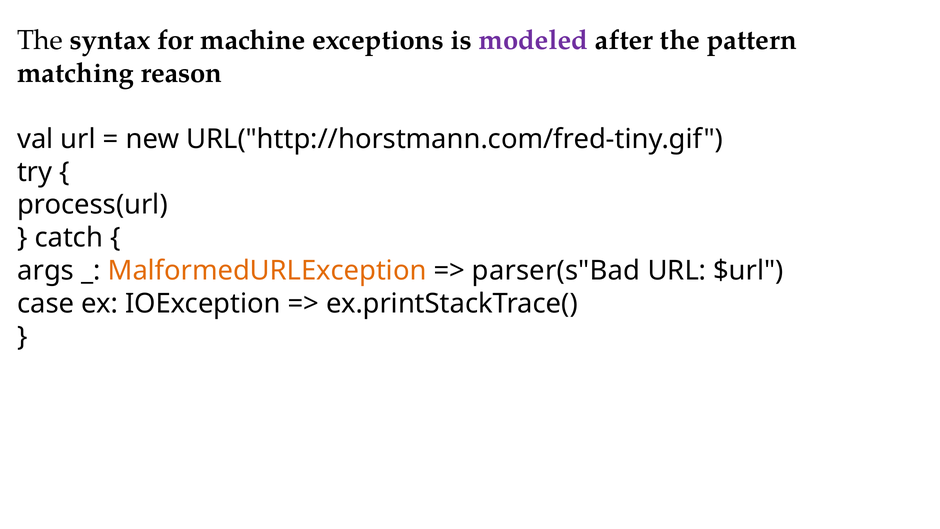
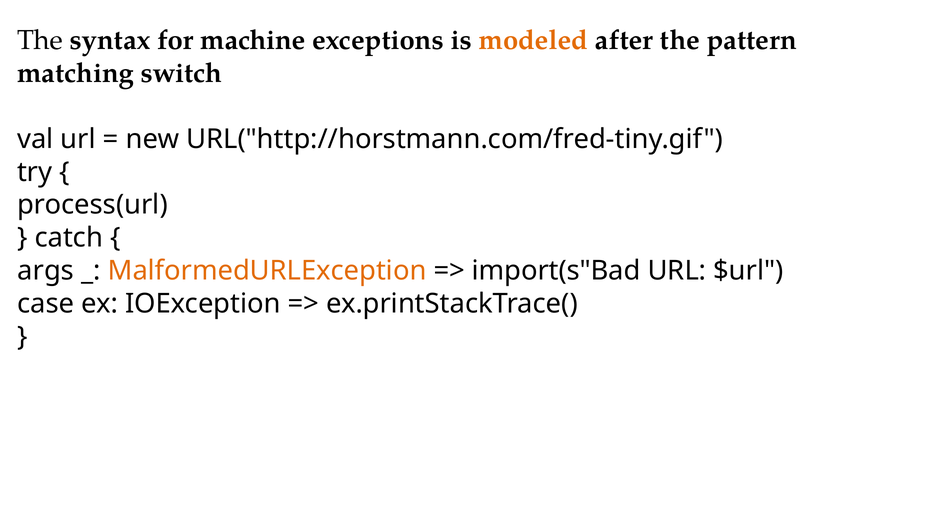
modeled colour: purple -> orange
reason: reason -> switch
parser(s"Bad: parser(s"Bad -> import(s"Bad
